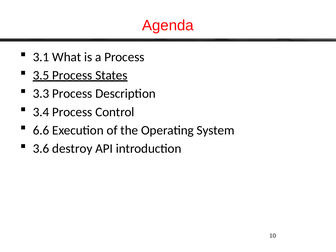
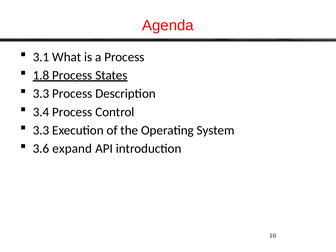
3.5: 3.5 -> 1.8
6.6 at (41, 130): 6.6 -> 3.3
destroy: destroy -> expand
